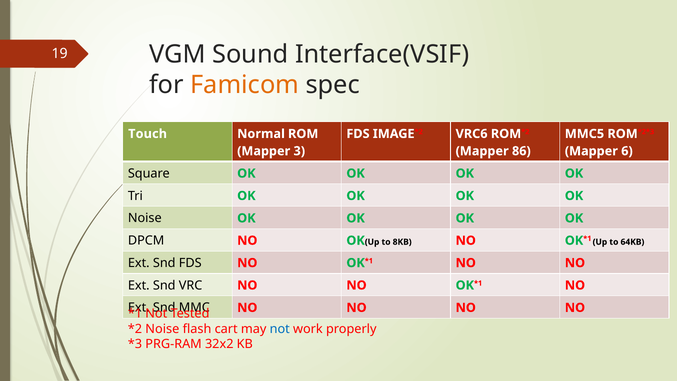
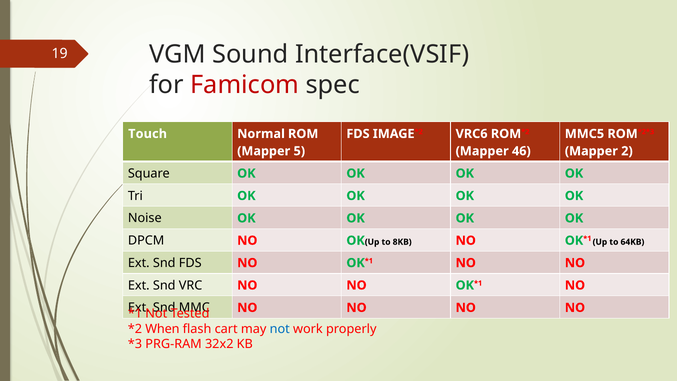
Famicom colour: orange -> red
3: 3 -> 5
86: 86 -> 46
6: 6 -> 2
Noise at (162, 329): Noise -> When
